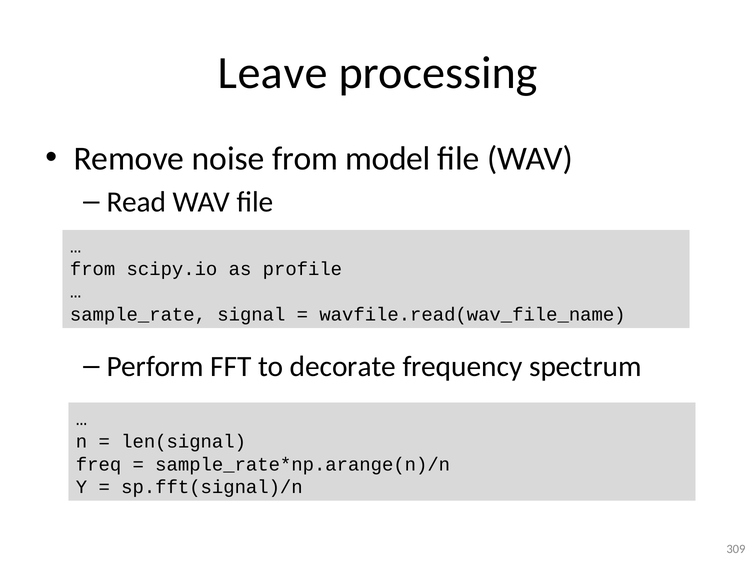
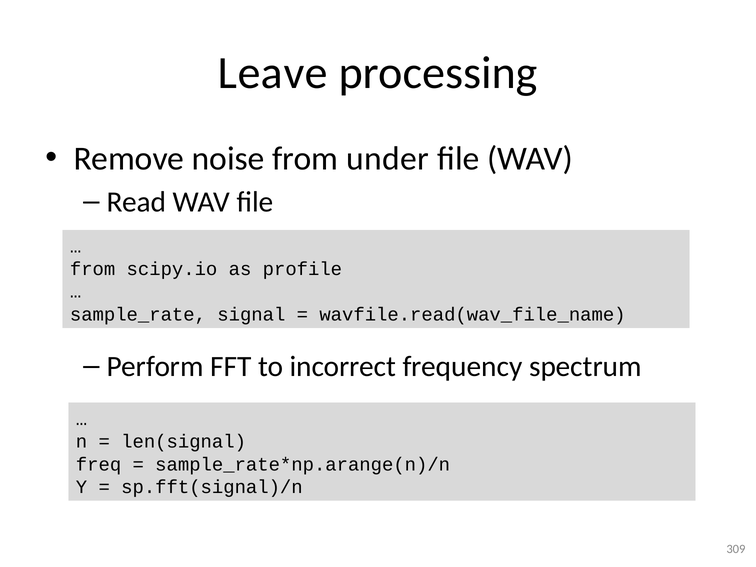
model: model -> under
decorate: decorate -> incorrect
